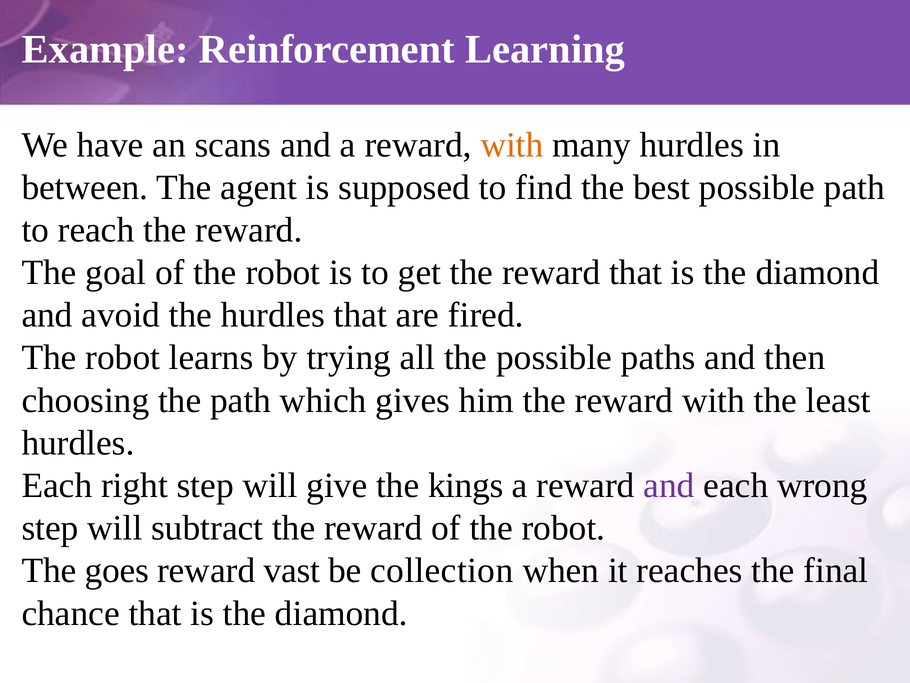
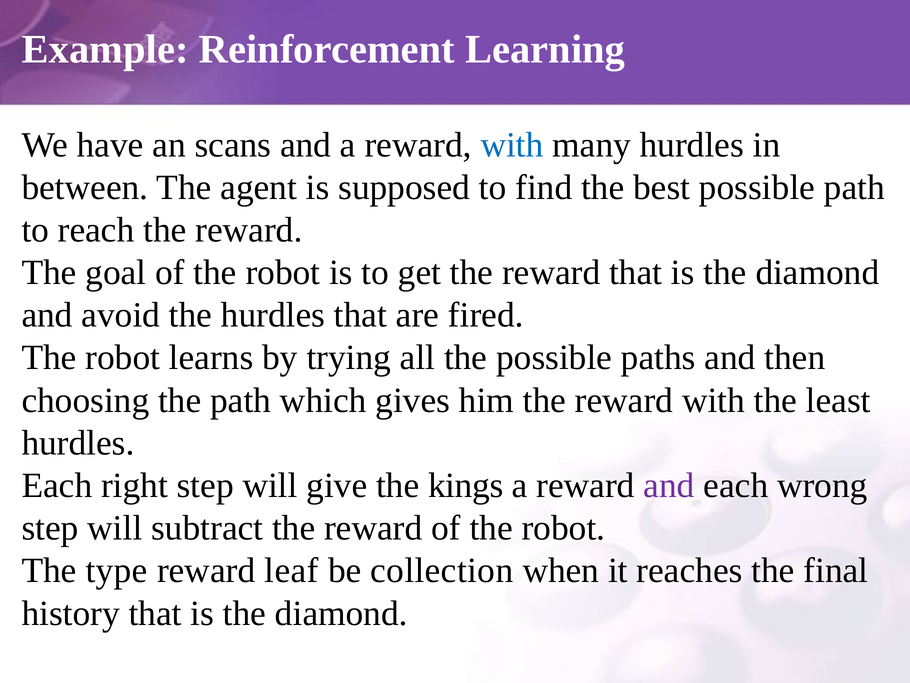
with at (512, 145) colour: orange -> blue
goes: goes -> type
vast: vast -> leaf
chance: chance -> history
